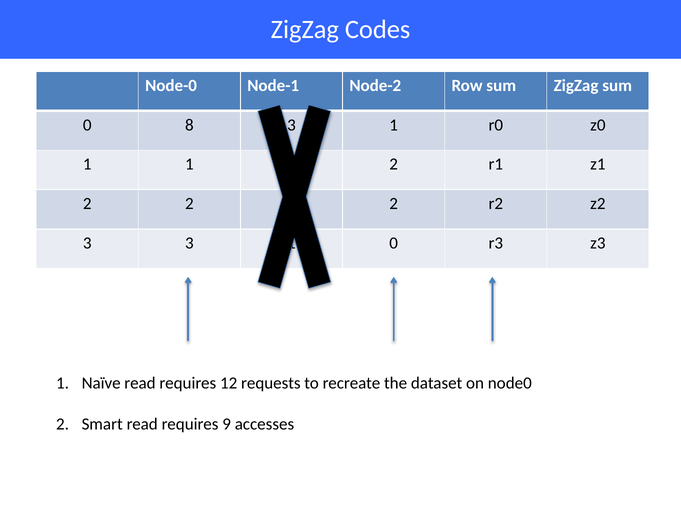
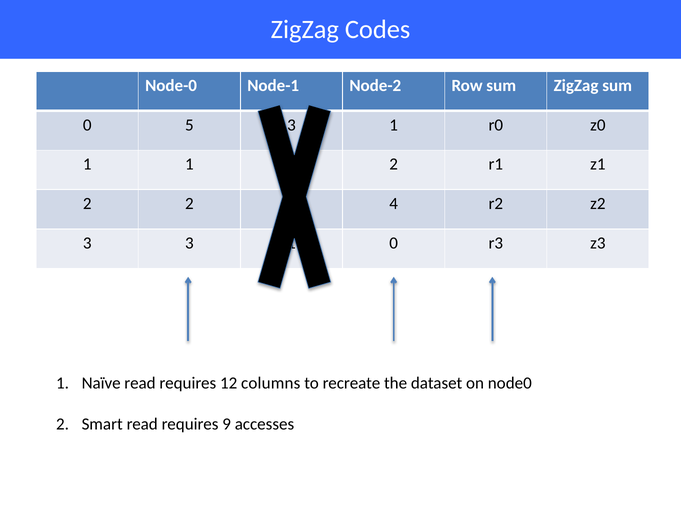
8: 8 -> 5
2 at (394, 204): 2 -> 4
requests: requests -> columns
